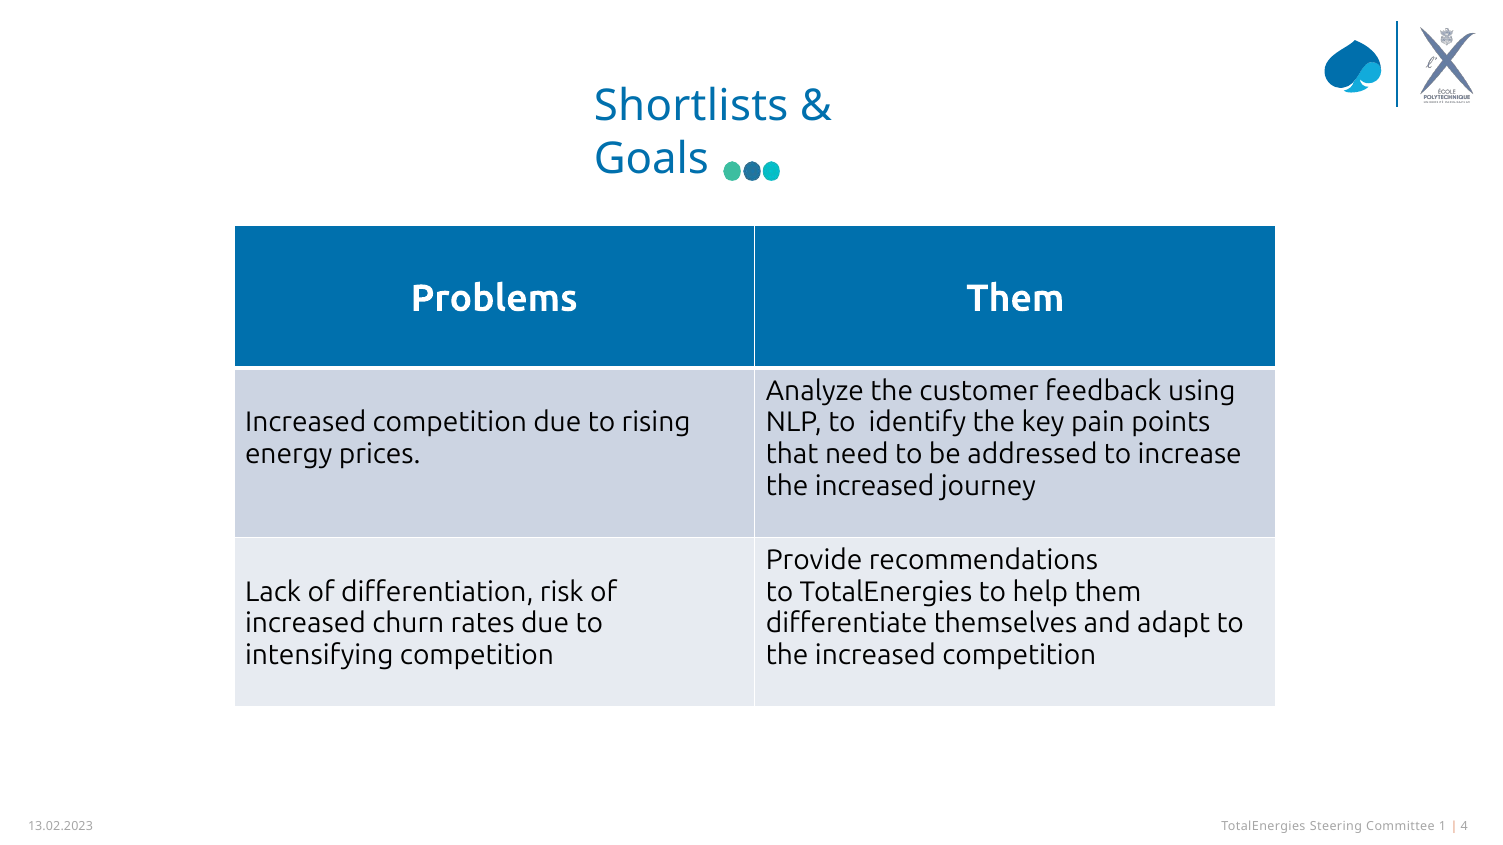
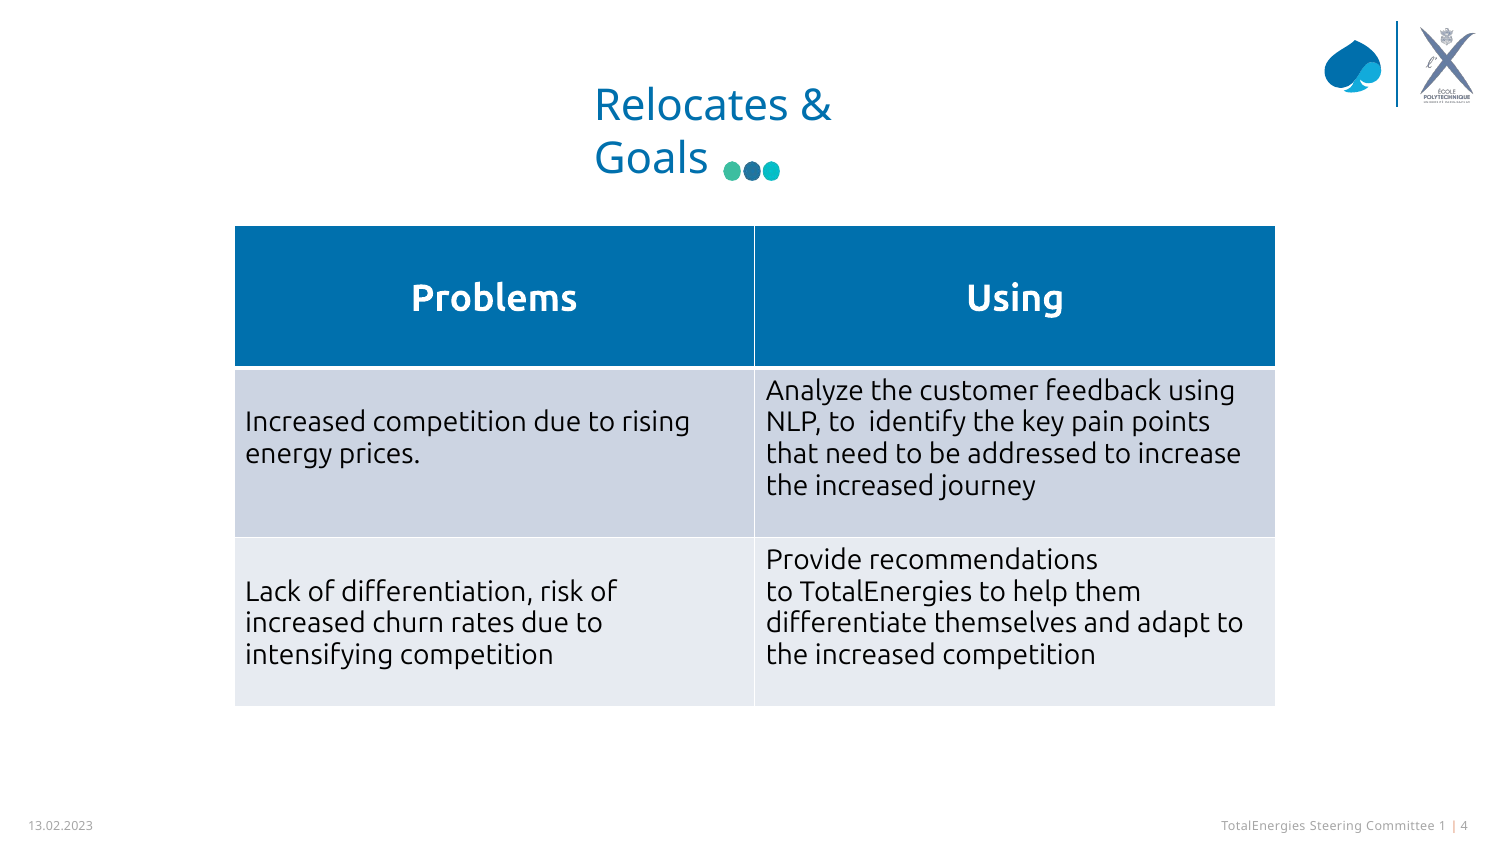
Shortlists: Shortlists -> Relocates
Problems Them: Them -> Using
